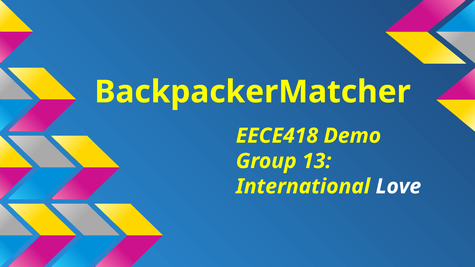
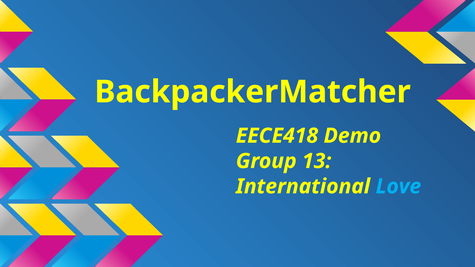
Love colour: white -> light blue
